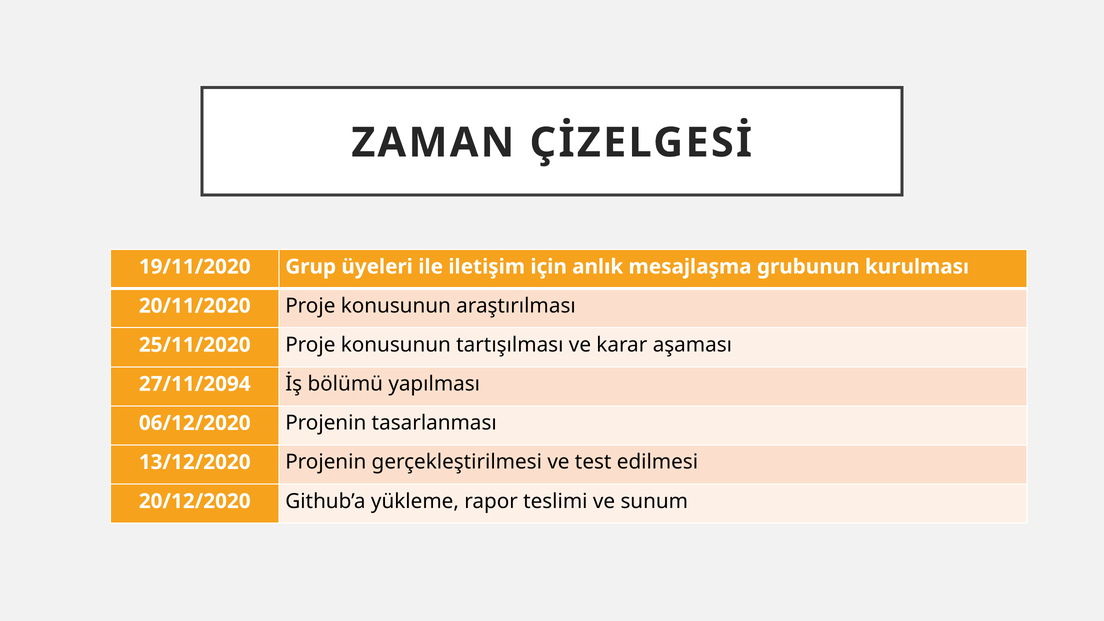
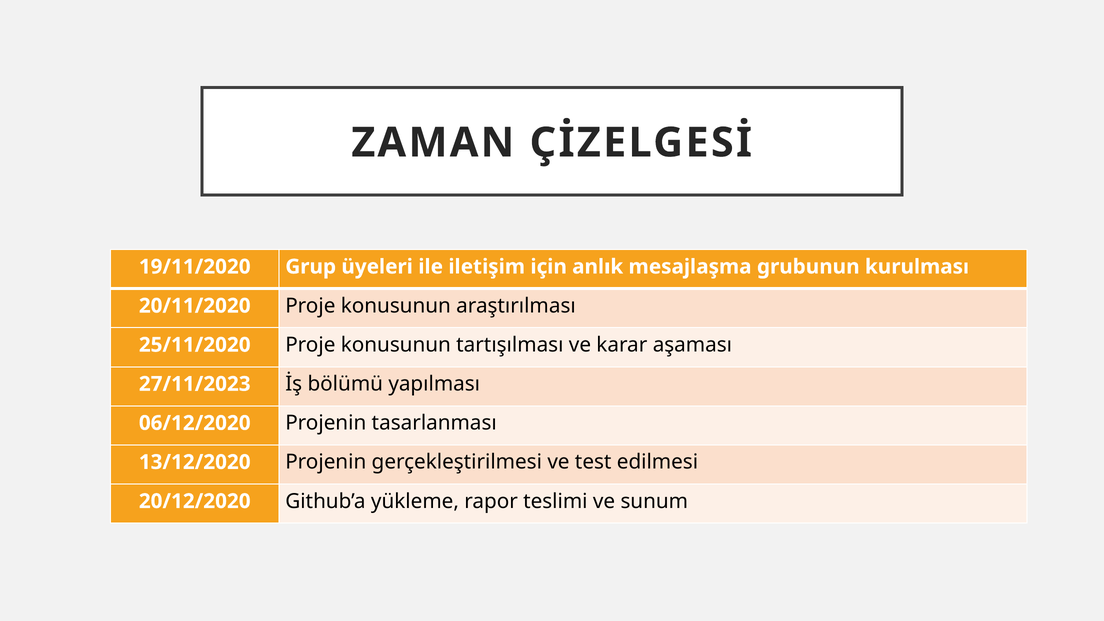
27/11/2094: 27/11/2094 -> 27/11/2023
